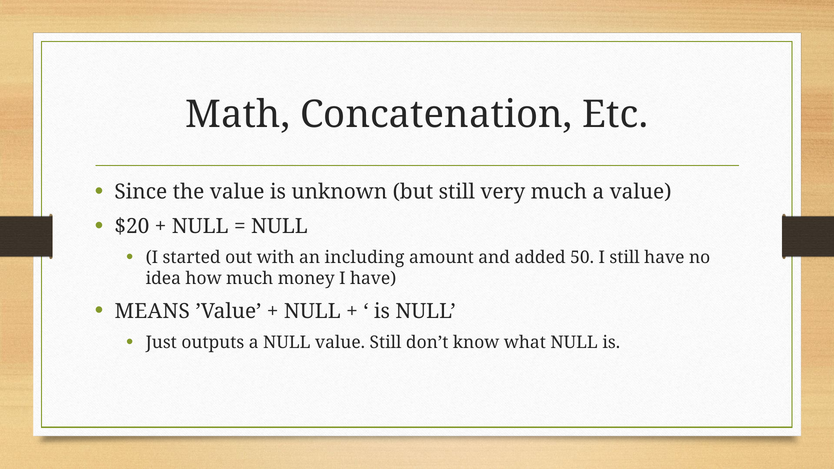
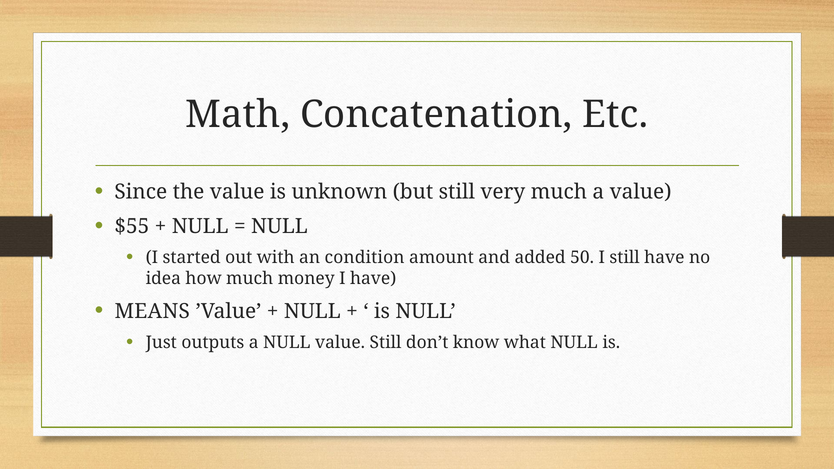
$20: $20 -> $55
including: including -> condition
